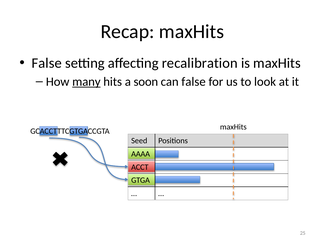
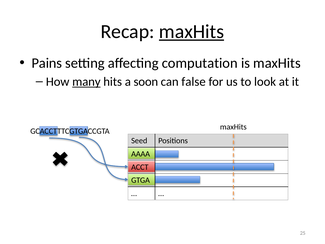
maxHits at (192, 31) underline: none -> present
False at (47, 63): False -> Pains
recalibration: recalibration -> computation
